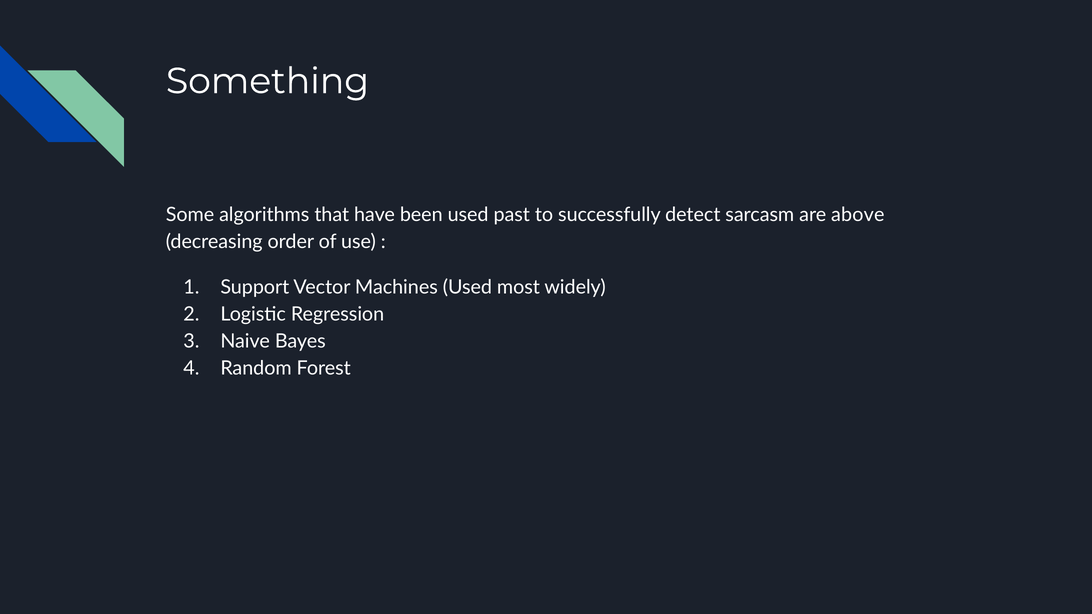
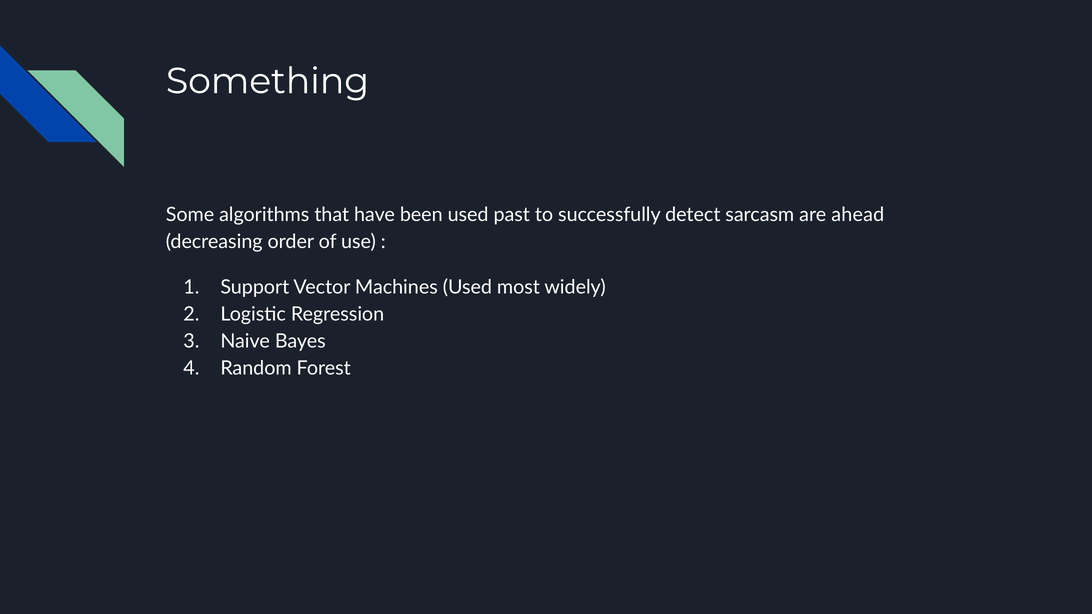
above: above -> ahead
